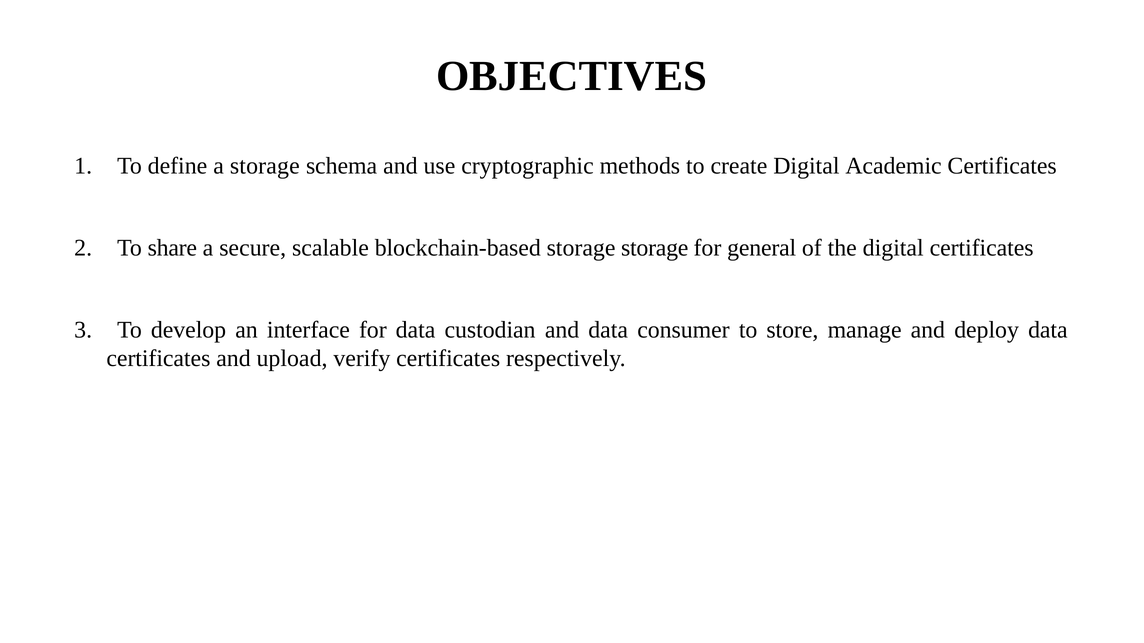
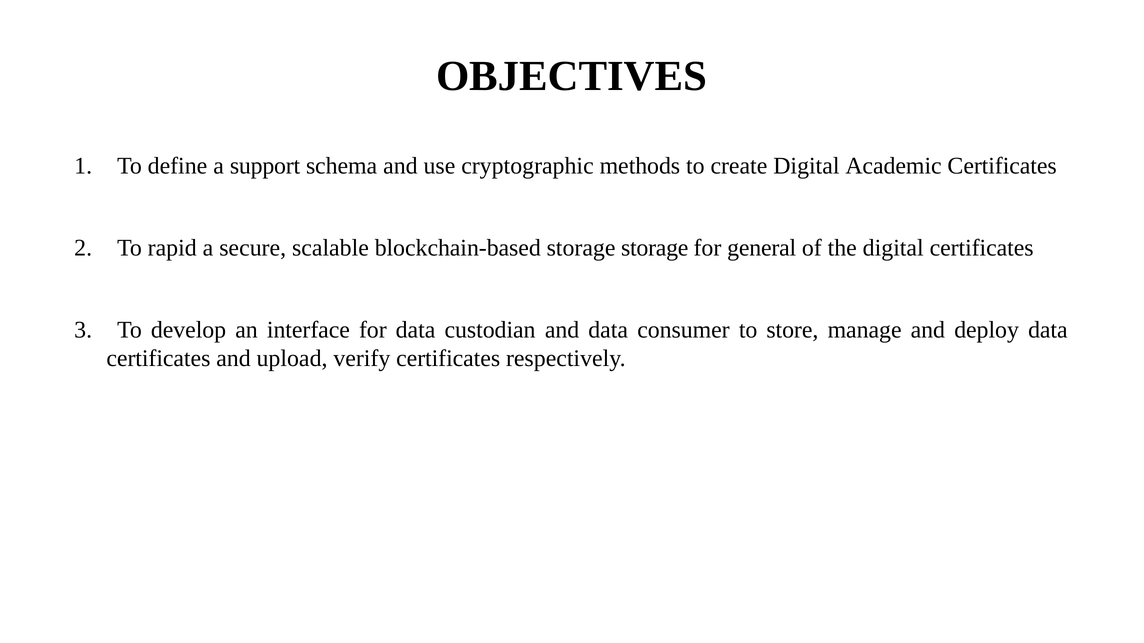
a storage: storage -> support
share: share -> rapid
